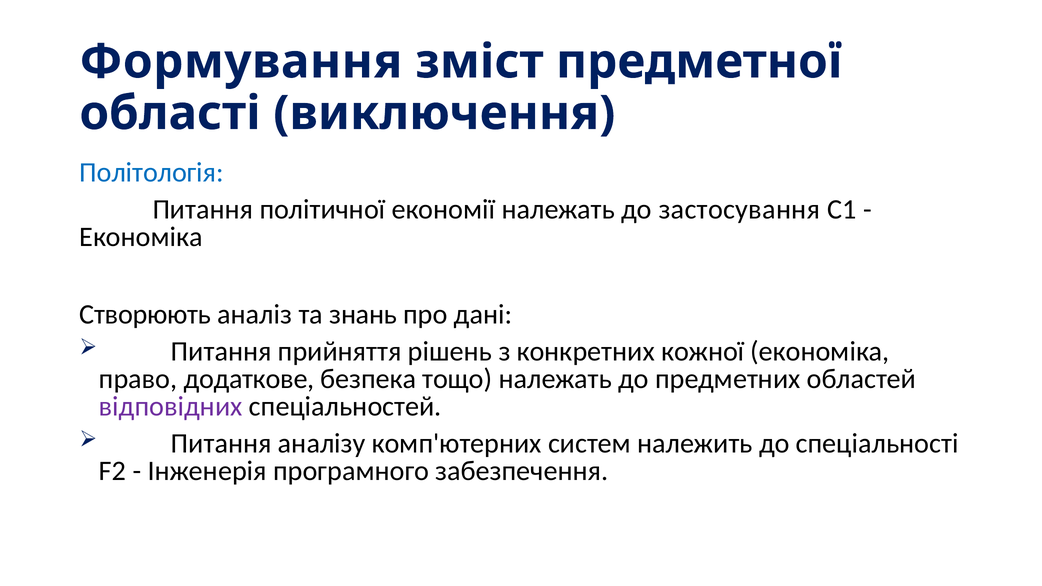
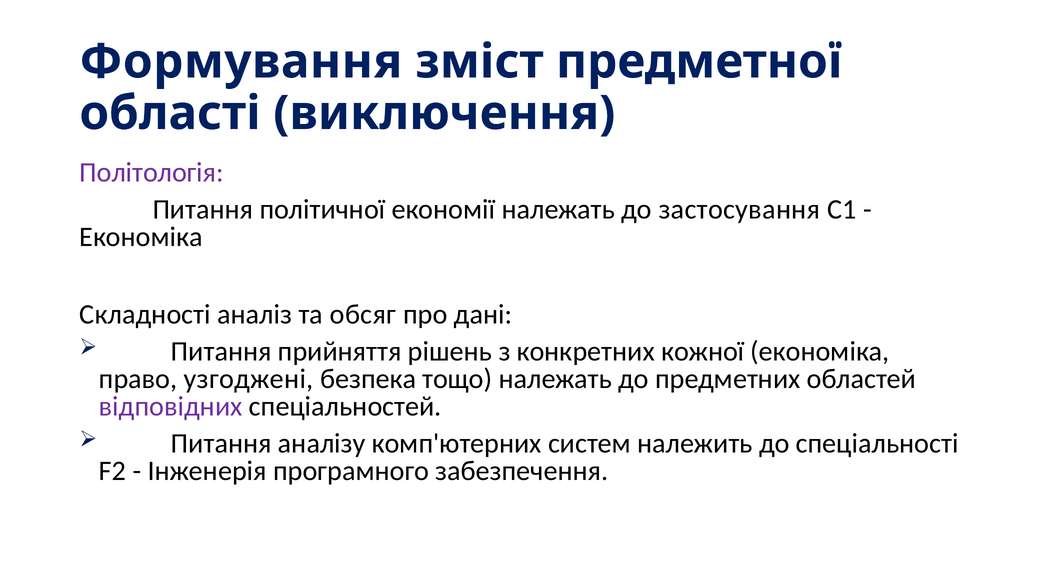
Політологія colour: blue -> purple
Створюють: Створюють -> Складності
знань: знань -> обсяг
додаткове: додаткове -> узгоджені
